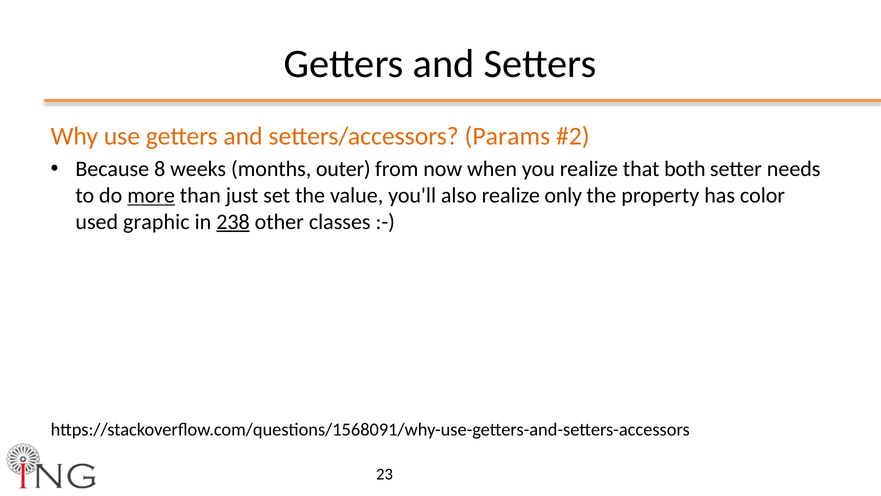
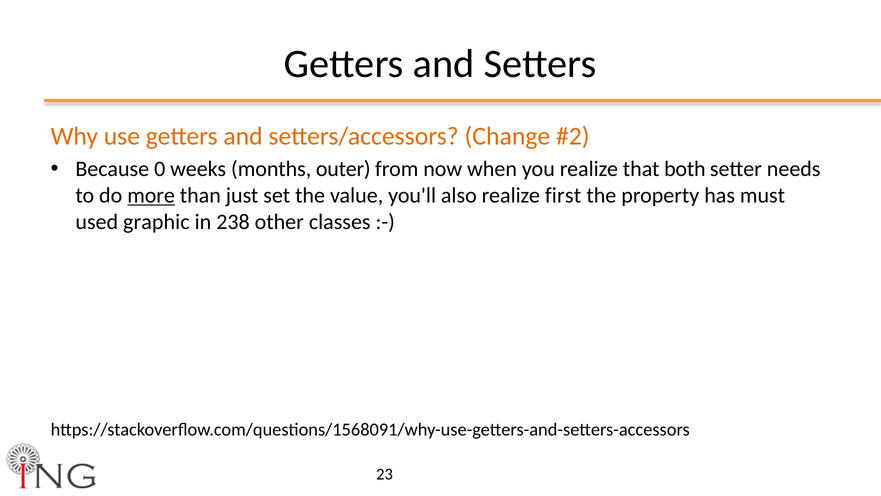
Params: Params -> Change
8: 8 -> 0
only: only -> first
color: color -> must
238 underline: present -> none
